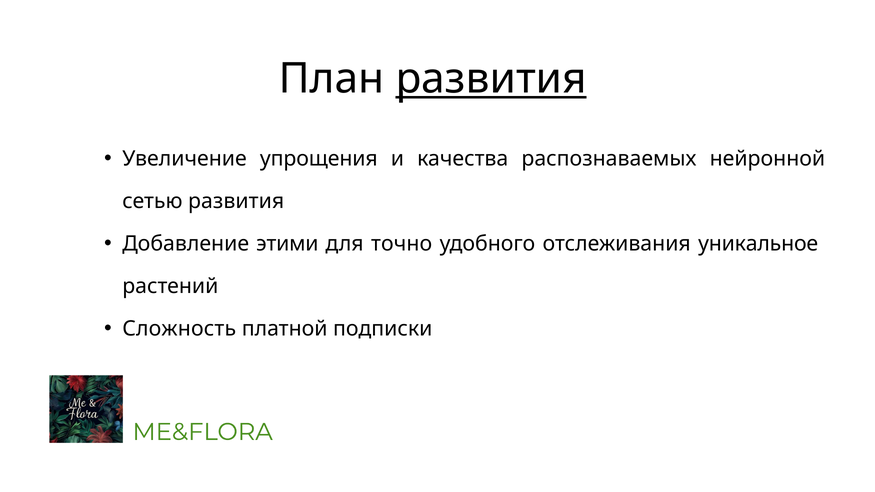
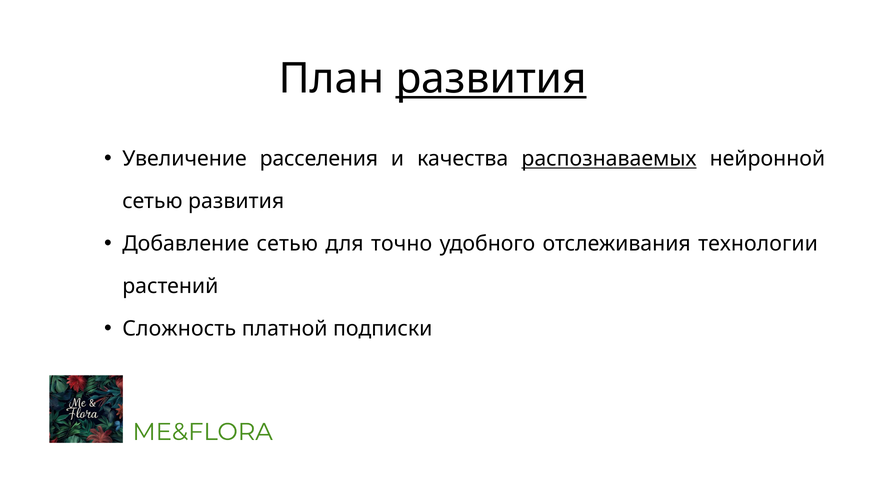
упрощения: упрощения -> расселения
распознаваемых underline: none -> present
Добавление этими: этими -> сетью
уникальное: уникальное -> технологии
